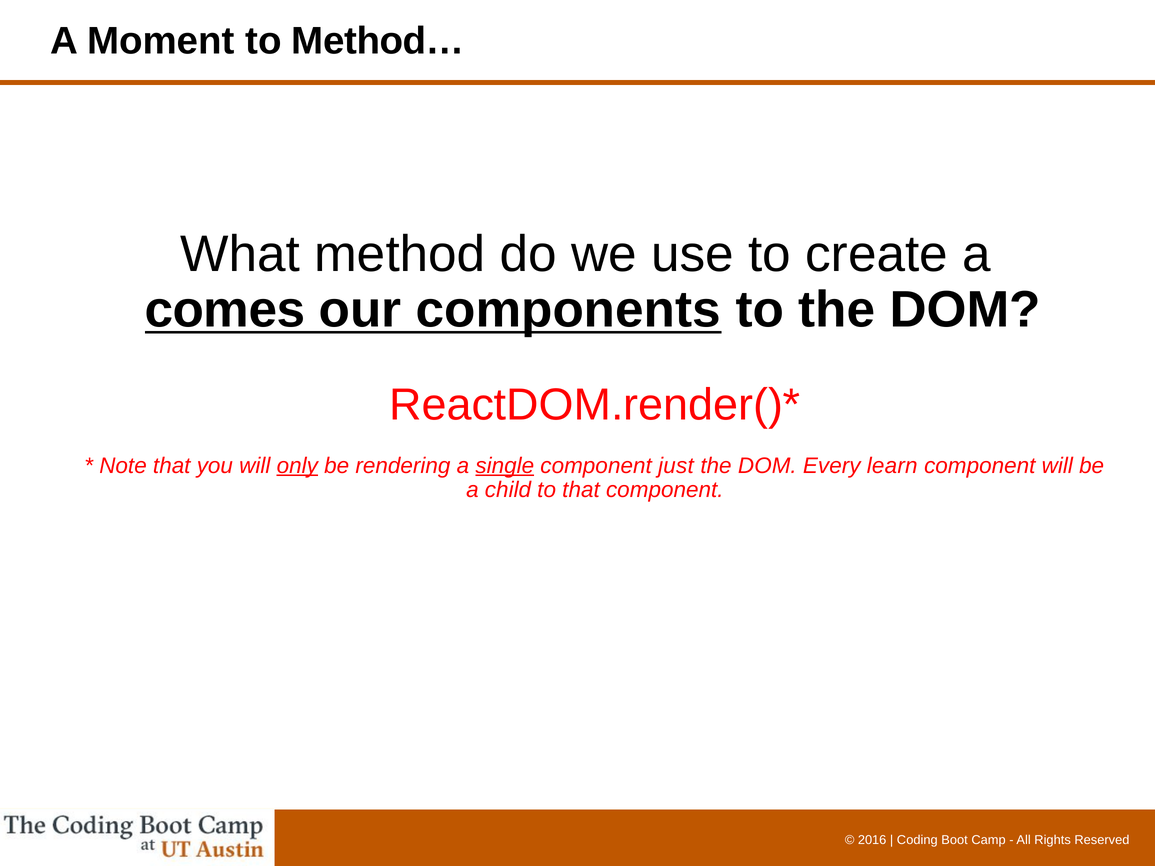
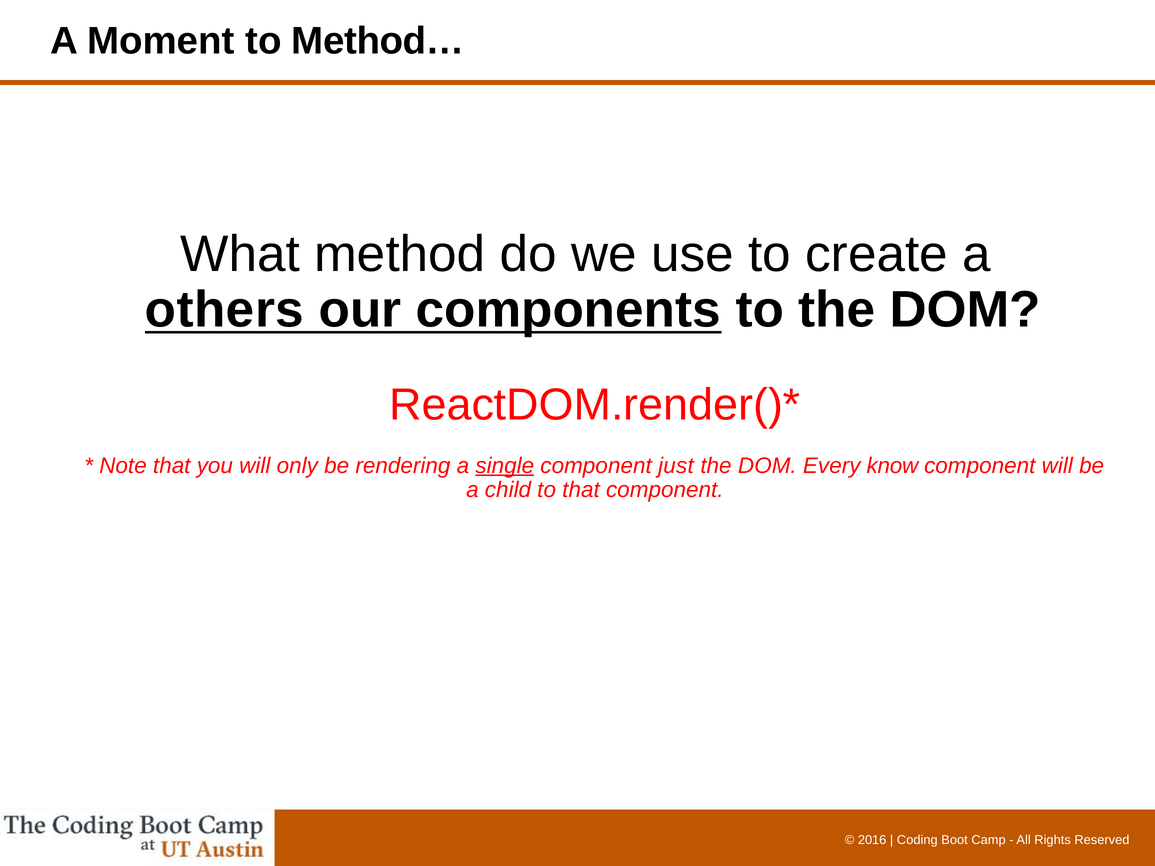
comes: comes -> others
only underline: present -> none
learn: learn -> know
